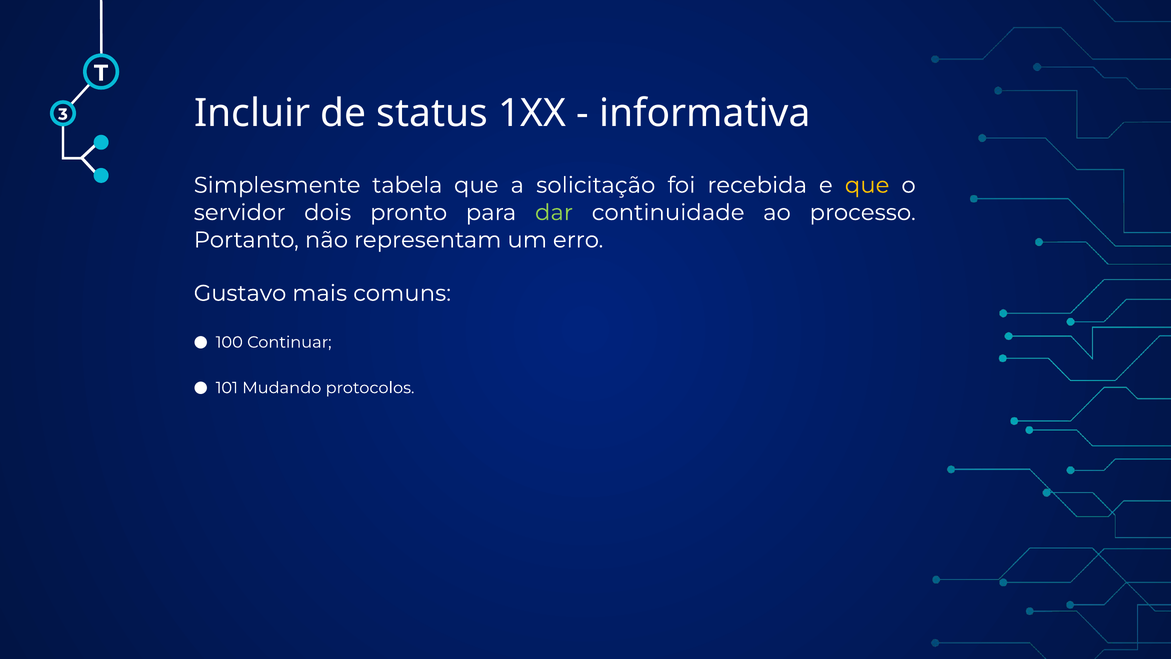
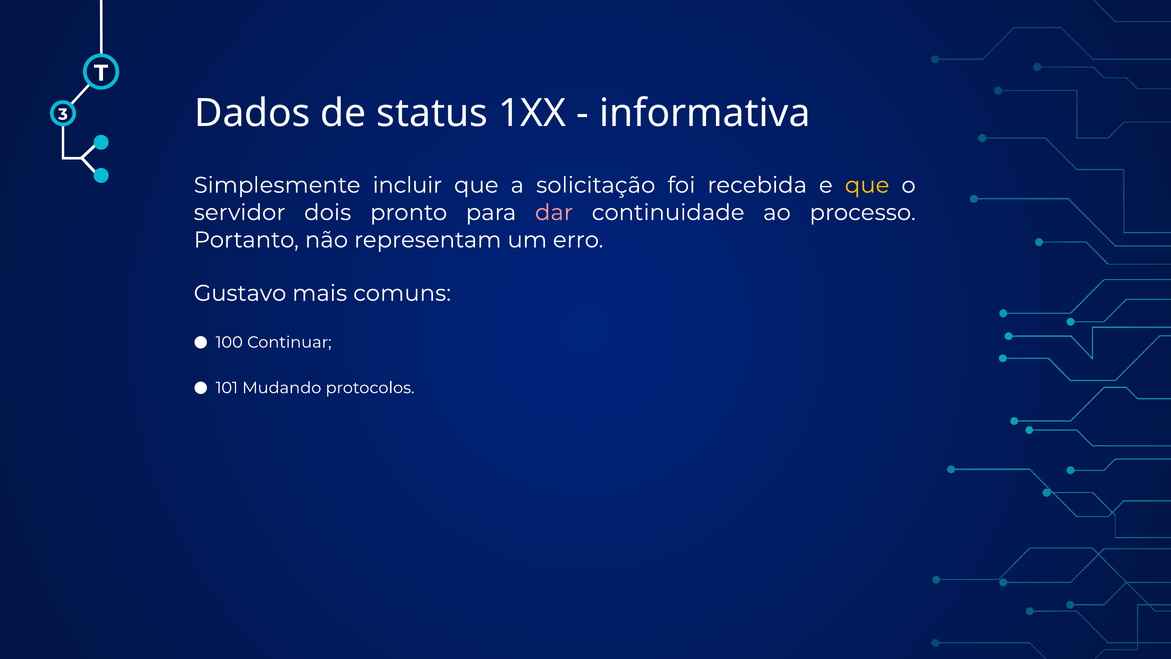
Incluir: Incluir -> Dados
tabela: tabela -> incluir
dar colour: light green -> pink
